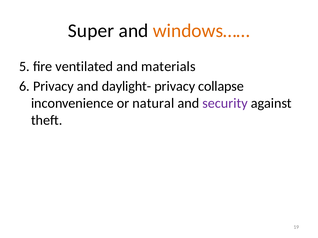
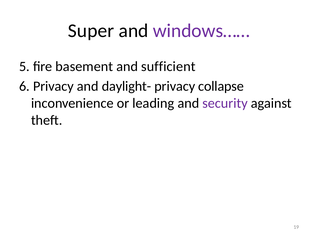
windows…… colour: orange -> purple
ventilated: ventilated -> basement
materials: materials -> sufficient
natural: natural -> leading
